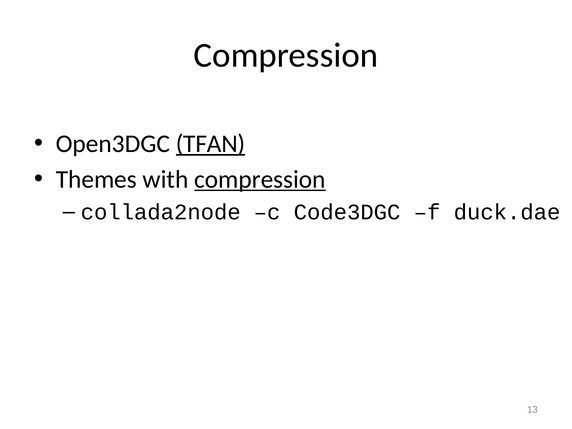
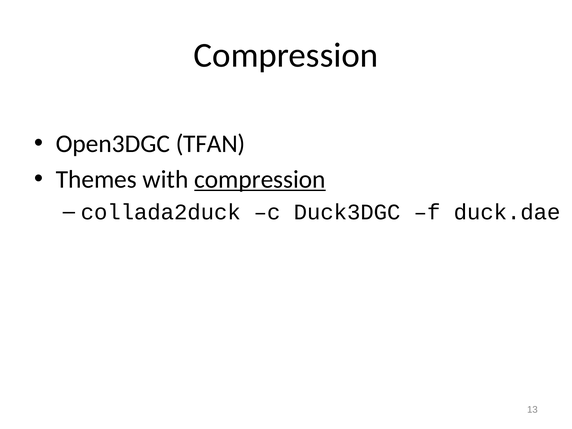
TFAN underline: present -> none
collada2node: collada2node -> collada2duck
Code3DGC: Code3DGC -> Duck3DGC
